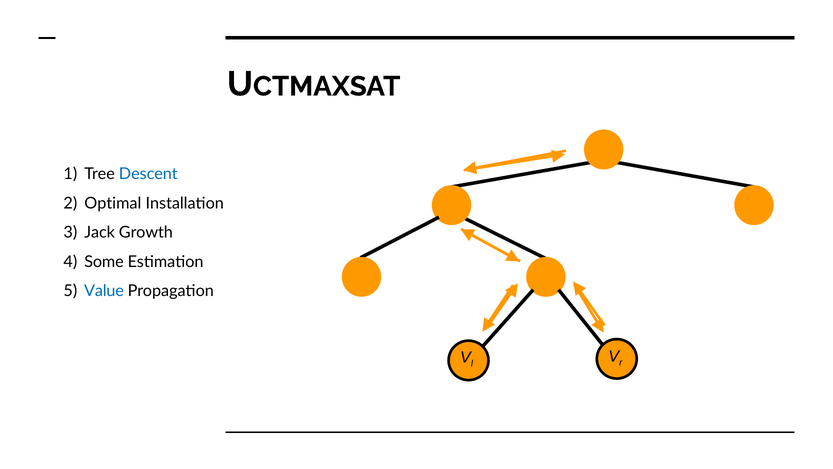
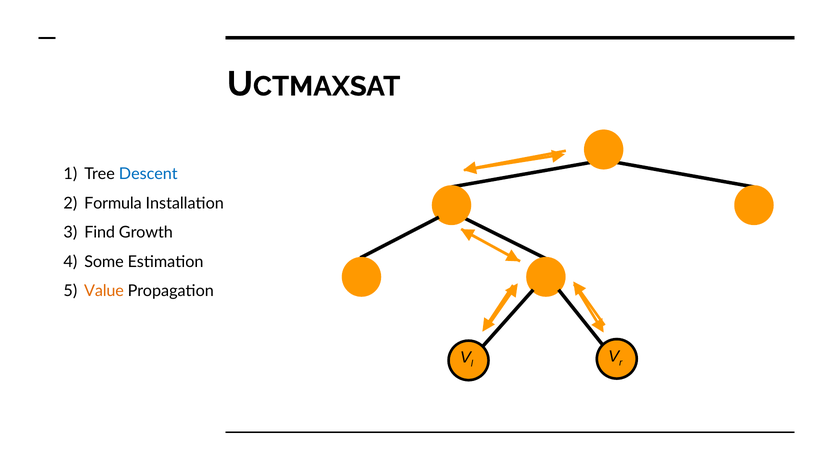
Optimal: Optimal -> Formula
Jack: Jack -> Find
Value colour: blue -> orange
